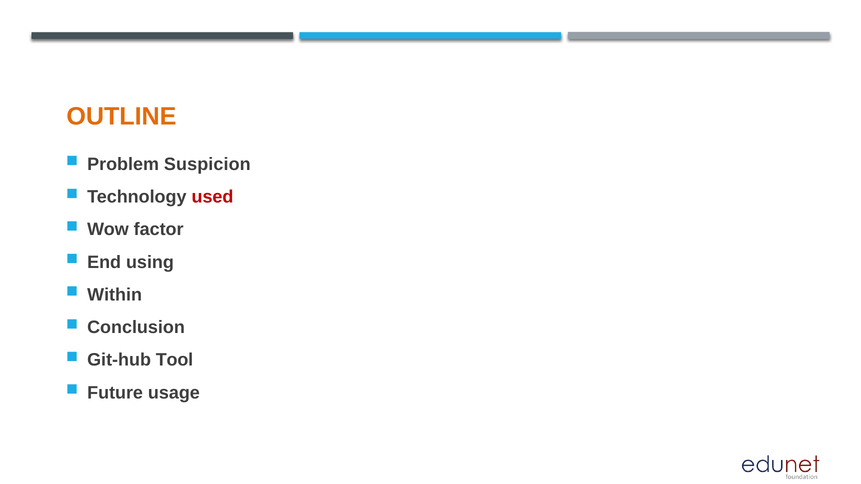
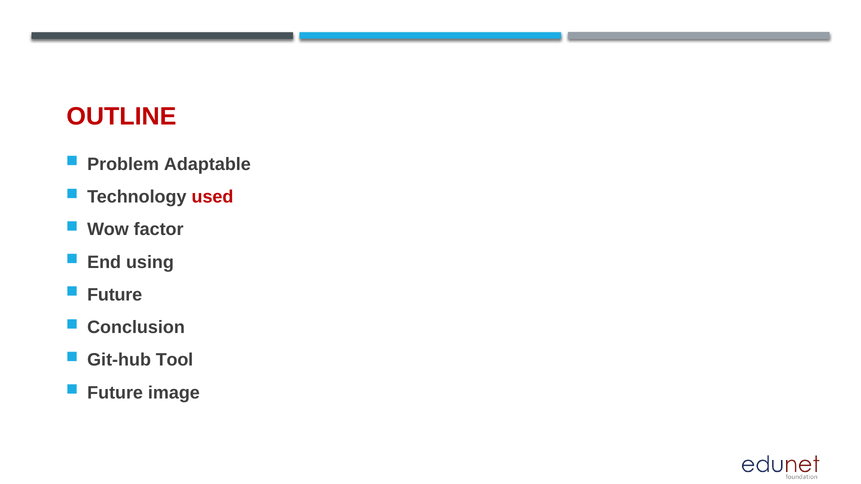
OUTLINE colour: orange -> red
Suspicion: Suspicion -> Adaptable
Within at (115, 295): Within -> Future
usage: usage -> image
